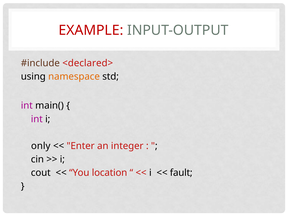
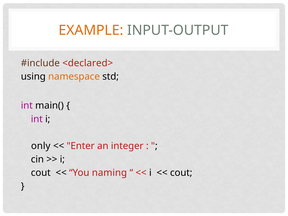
EXAMPLE colour: red -> orange
location: location -> naming
fault at (181, 173): fault -> cout
